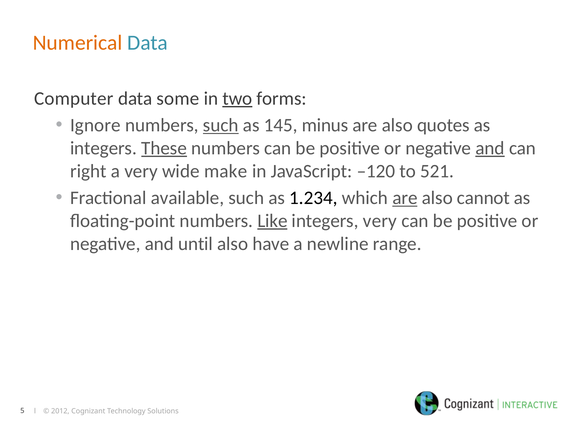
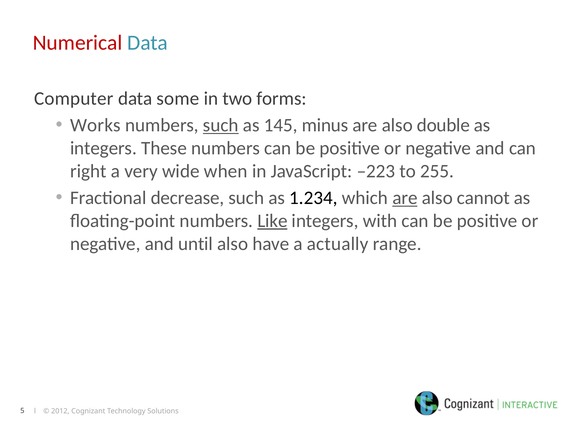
Numerical colour: orange -> red
two underline: present -> none
Ignore: Ignore -> Works
quotes: quotes -> double
These underline: present -> none
and at (490, 148) underline: present -> none
make: make -> when
–120: –120 -> –223
521: 521 -> 255
available: available -> decrease
integers very: very -> with
newline: newline -> actually
